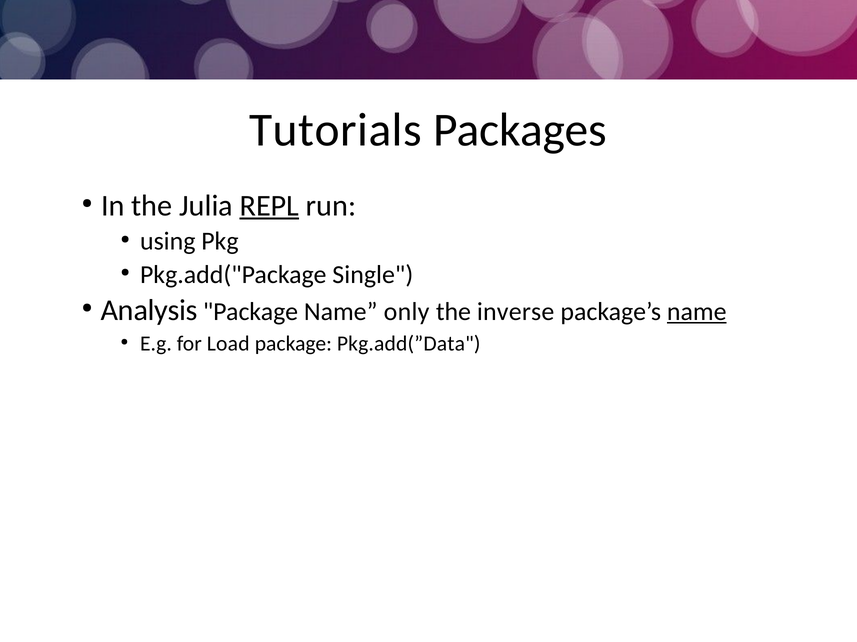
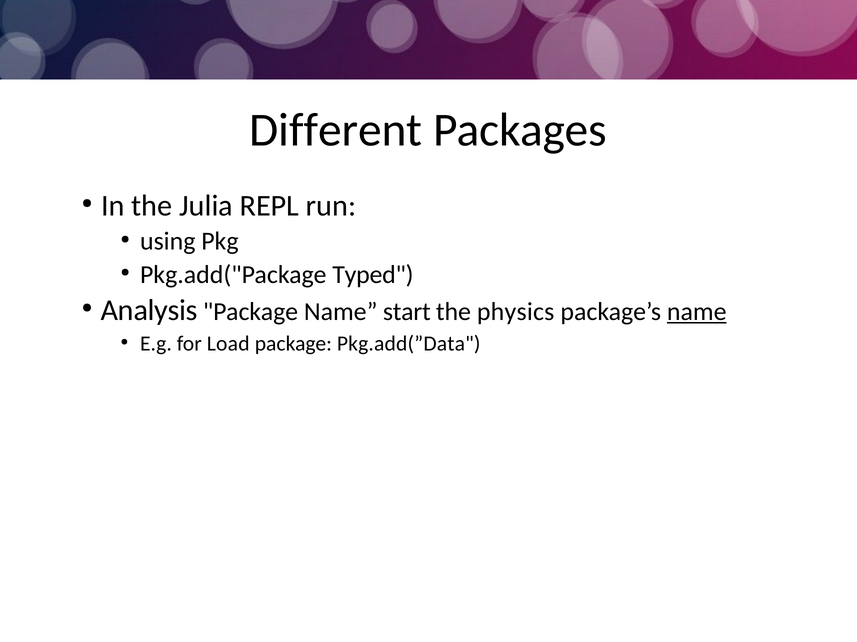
Tutorials: Tutorials -> Different
REPL underline: present -> none
Single: Single -> Typed
only: only -> start
inverse: inverse -> physics
